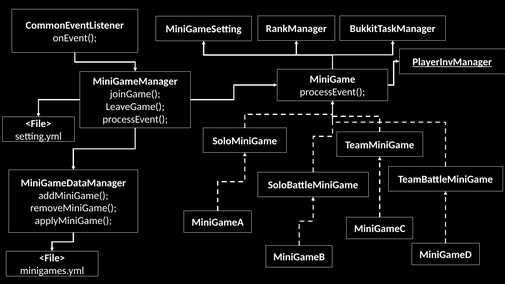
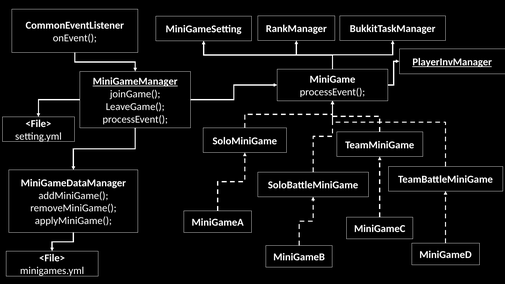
MiniGameManager underline: none -> present
